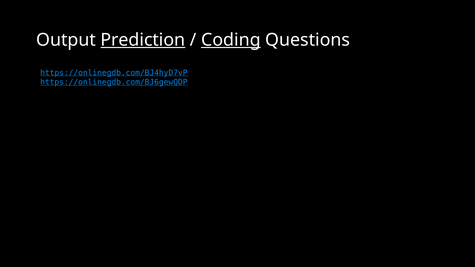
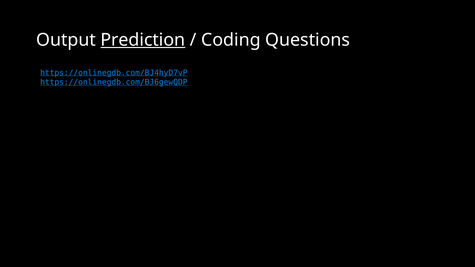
Coding underline: present -> none
